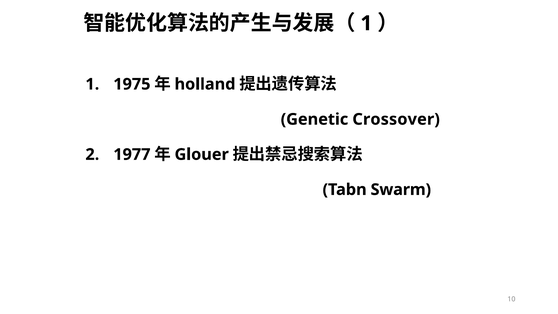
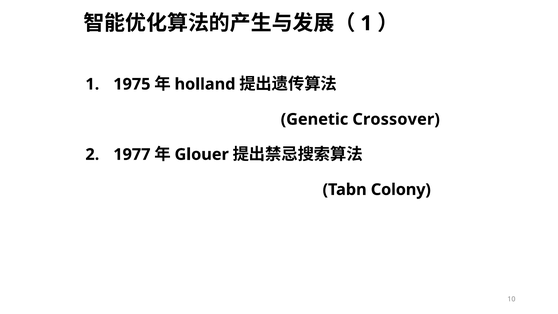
Swarm: Swarm -> Colony
